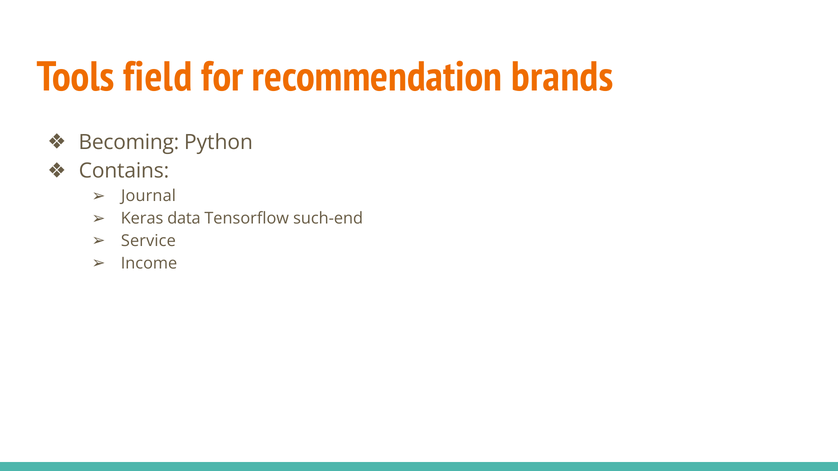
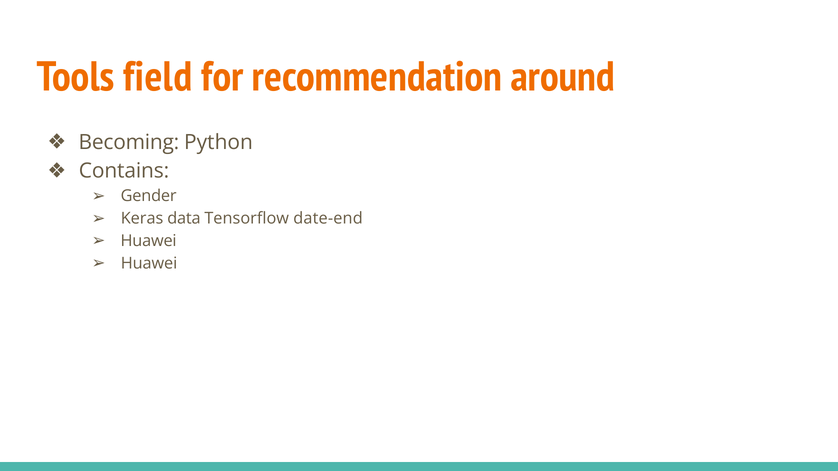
brands: brands -> around
Journal: Journal -> Gender
such-end: such-end -> date-end
Service at (148, 241): Service -> Huawei
Income at (149, 263): Income -> Huawei
